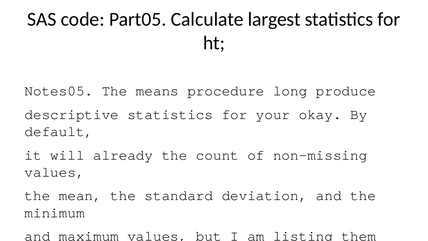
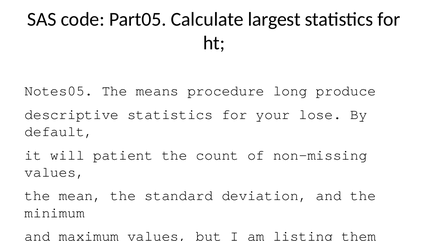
okay: okay -> lose
already: already -> patient
